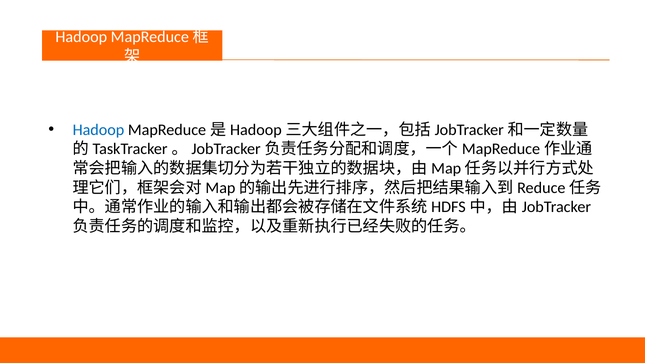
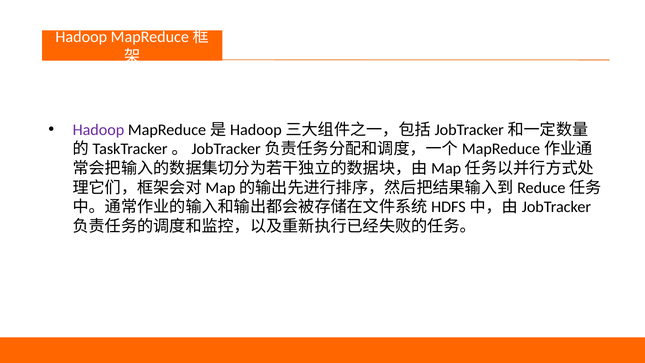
Hadoop at (98, 130) colour: blue -> purple
